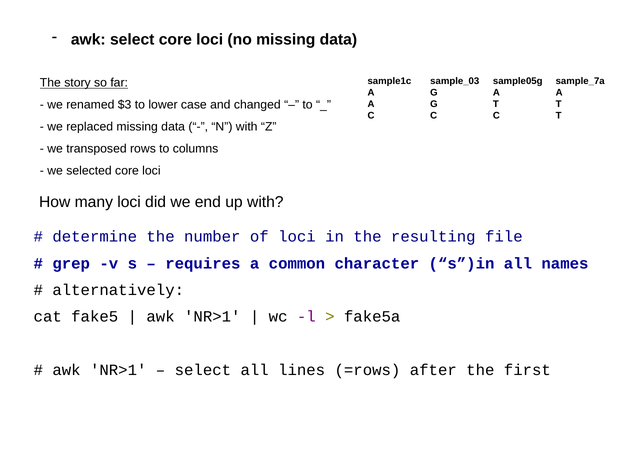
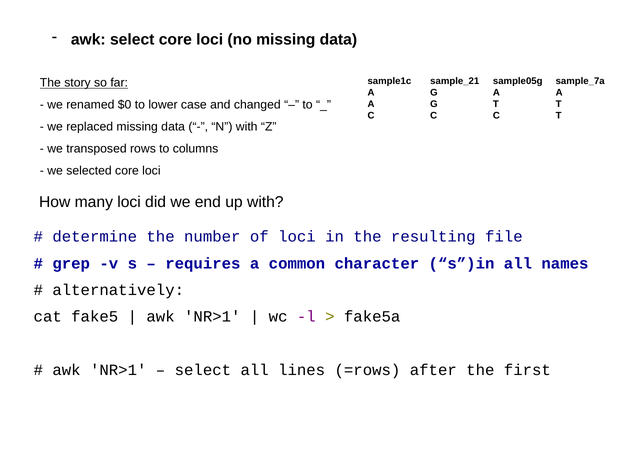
sample_03: sample_03 -> sample_21
$3: $3 -> $0
